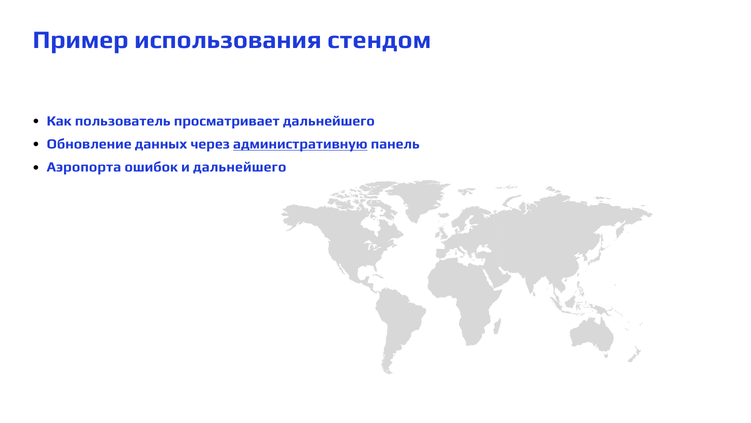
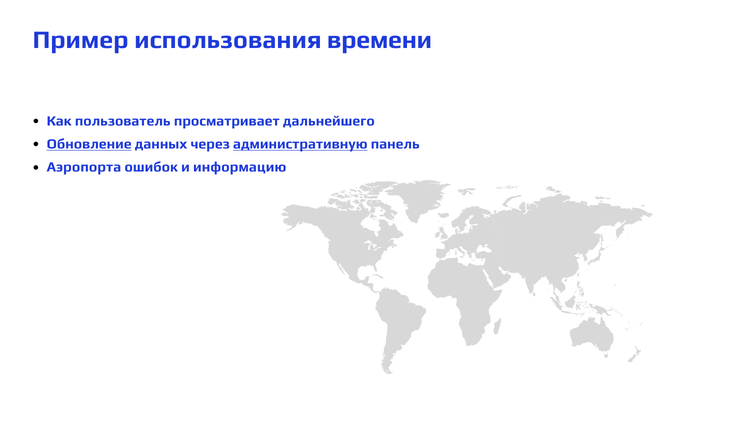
стендом: стендом -> времени
Обновление underline: none -> present
и дальнейшего: дальнейшего -> информацию
